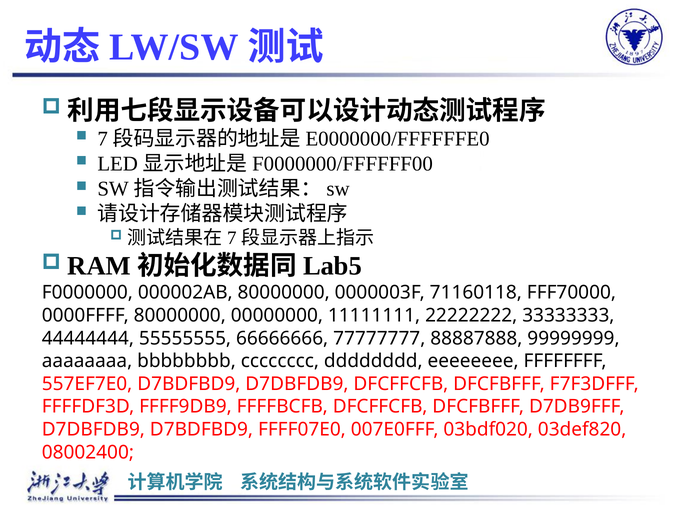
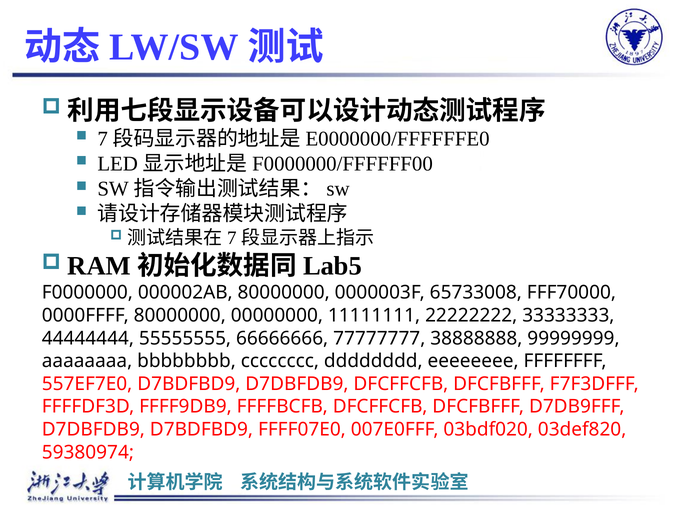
71160118: 71160118 -> 65733008
88887888: 88887888 -> 38888888
08002400: 08002400 -> 59380974
